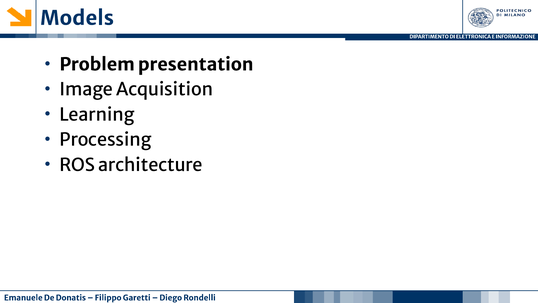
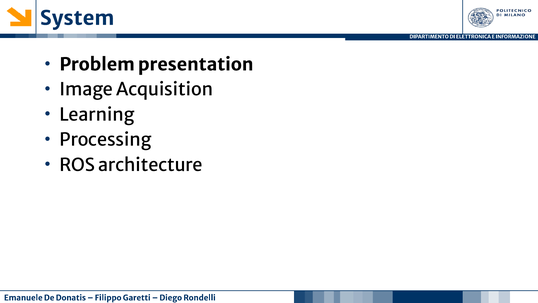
Models: Models -> System
